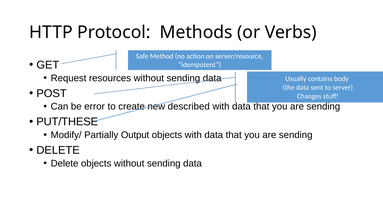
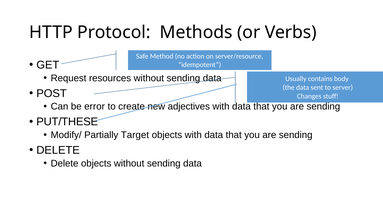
described: described -> adjectives
Output: Output -> Target
